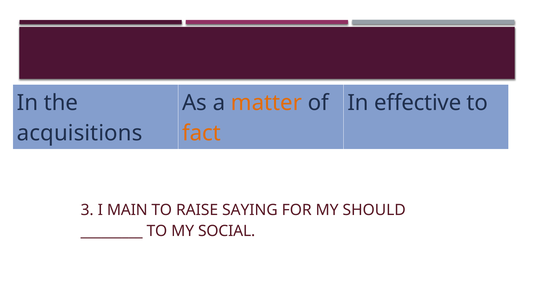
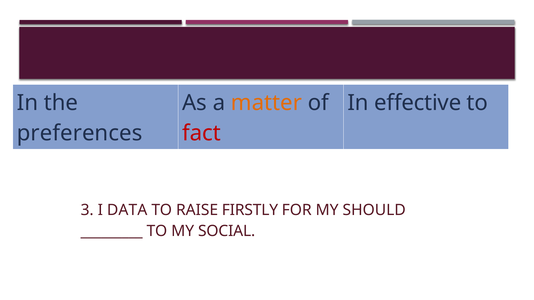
acquisitions: acquisitions -> preferences
fact colour: orange -> red
MAIN: MAIN -> DATA
SAYING: SAYING -> FIRSTLY
